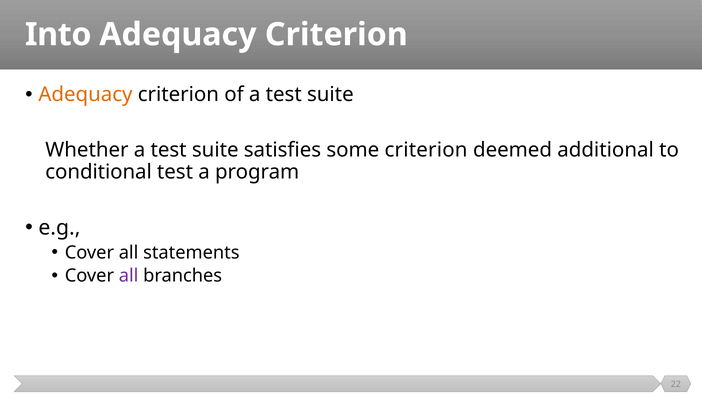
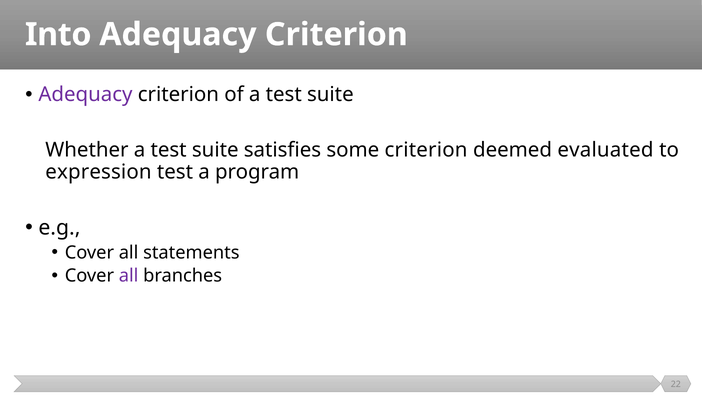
Adequacy at (85, 95) colour: orange -> purple
additional: additional -> evaluated
conditional: conditional -> expression
